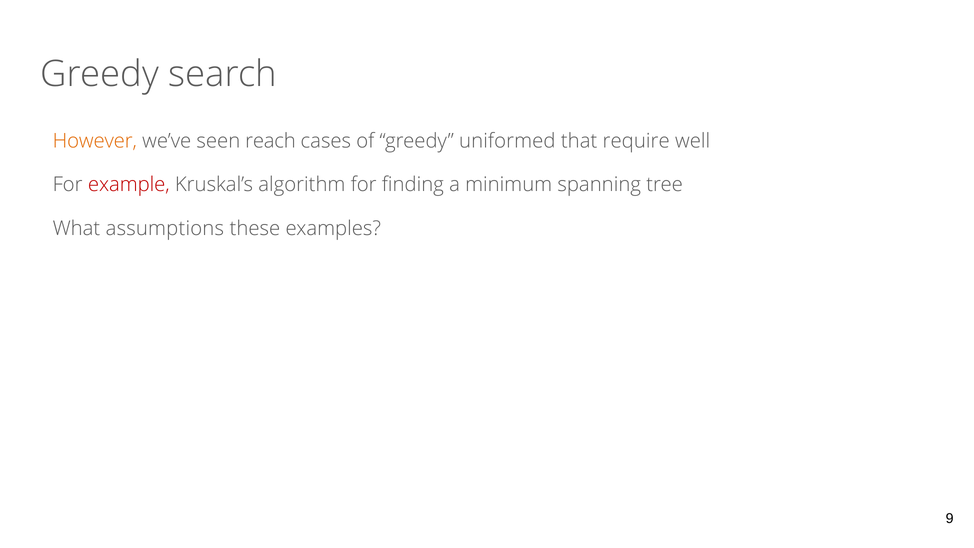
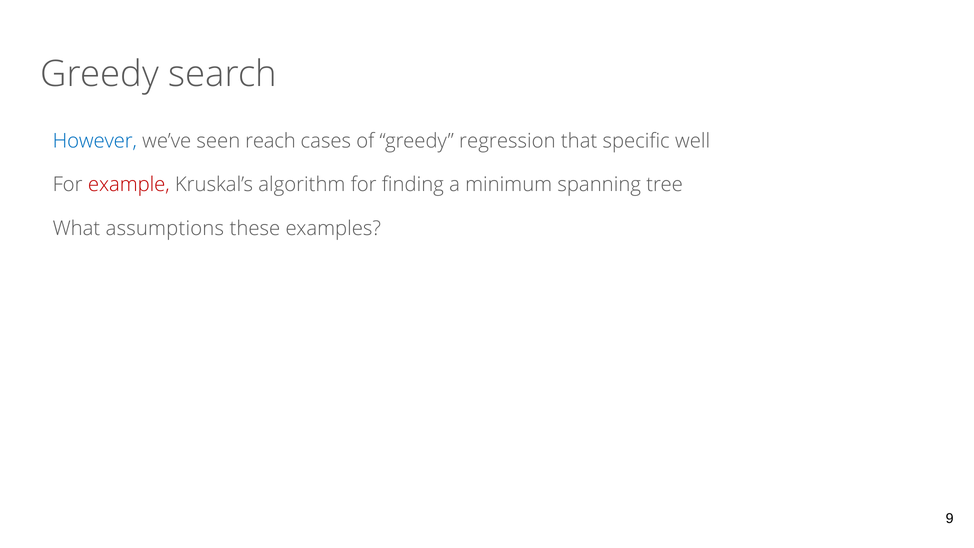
However colour: orange -> blue
uniformed: uniformed -> regression
require: require -> specific
